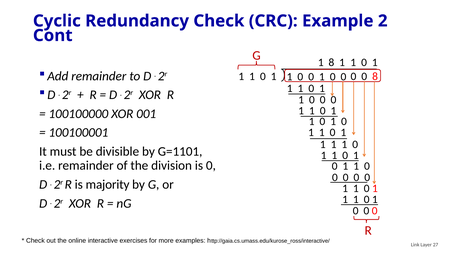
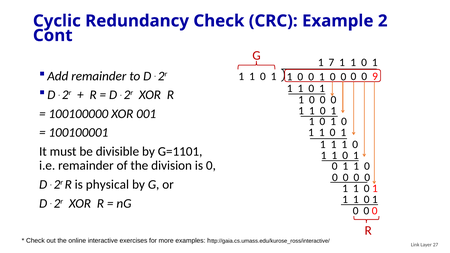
1 8: 8 -> 7
0 8: 8 -> 9
majority: majority -> physical
